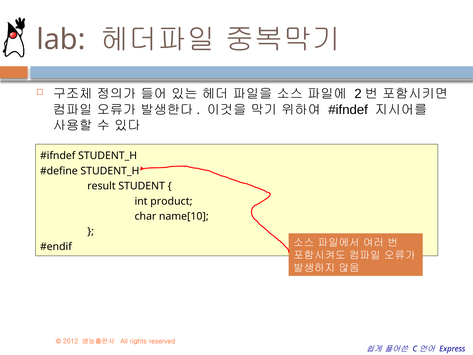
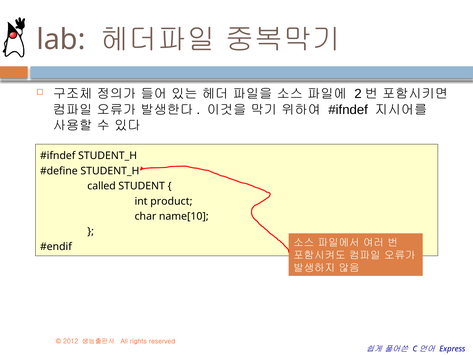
result: result -> called
